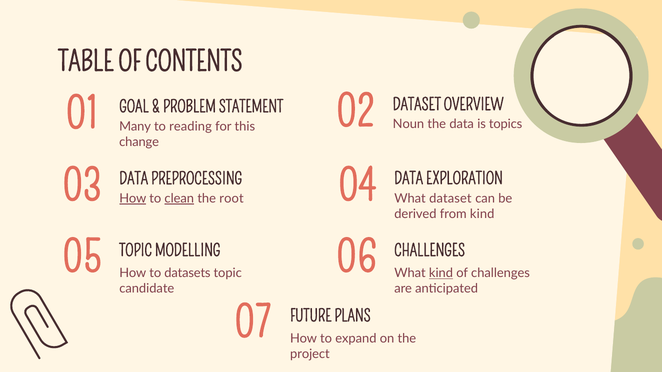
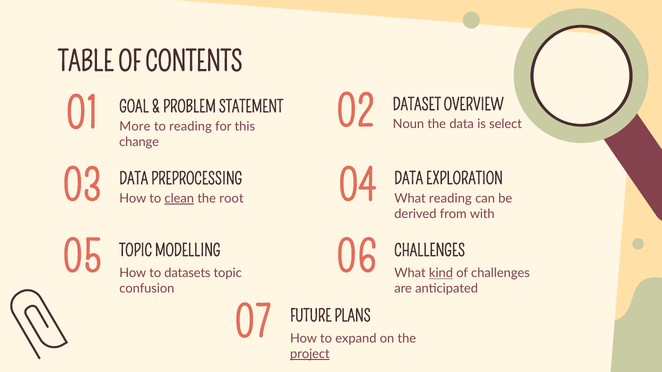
topics: topics -> select
Many: Many -> More
How at (133, 199) underline: present -> none
What dataset: dataset -> reading
from kind: kind -> with
candidate: candidate -> confusion
project underline: none -> present
